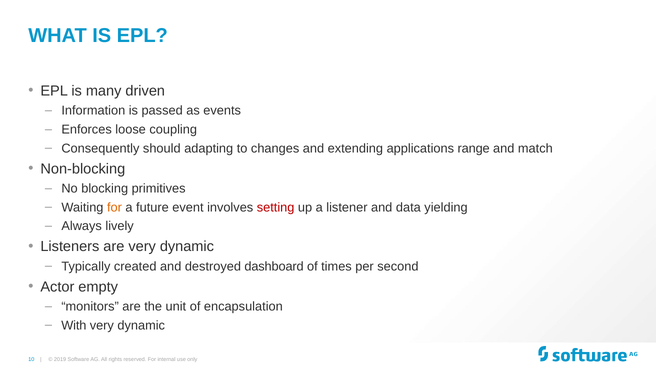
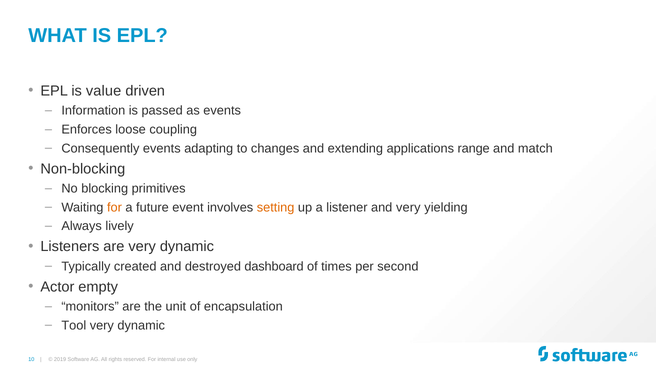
many: many -> value
Consequently should: should -> events
setting colour: red -> orange
and data: data -> very
With: With -> Tool
